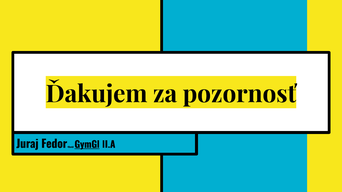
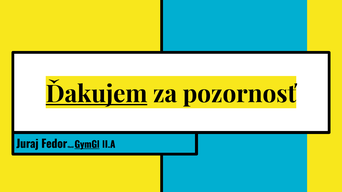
Ďakujem underline: none -> present
